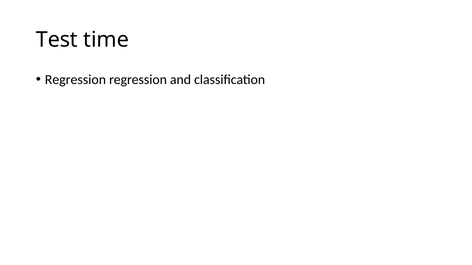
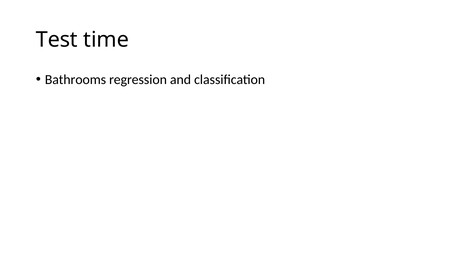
Regression at (75, 80): Regression -> Bathrooms
